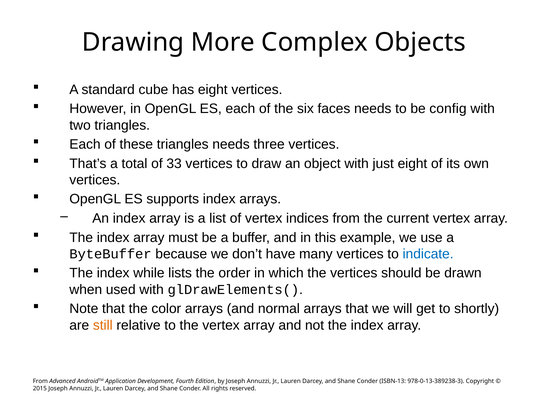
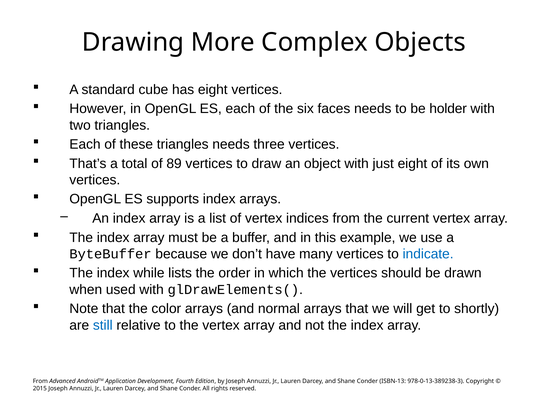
config: config -> holder
33: 33 -> 89
still colour: orange -> blue
